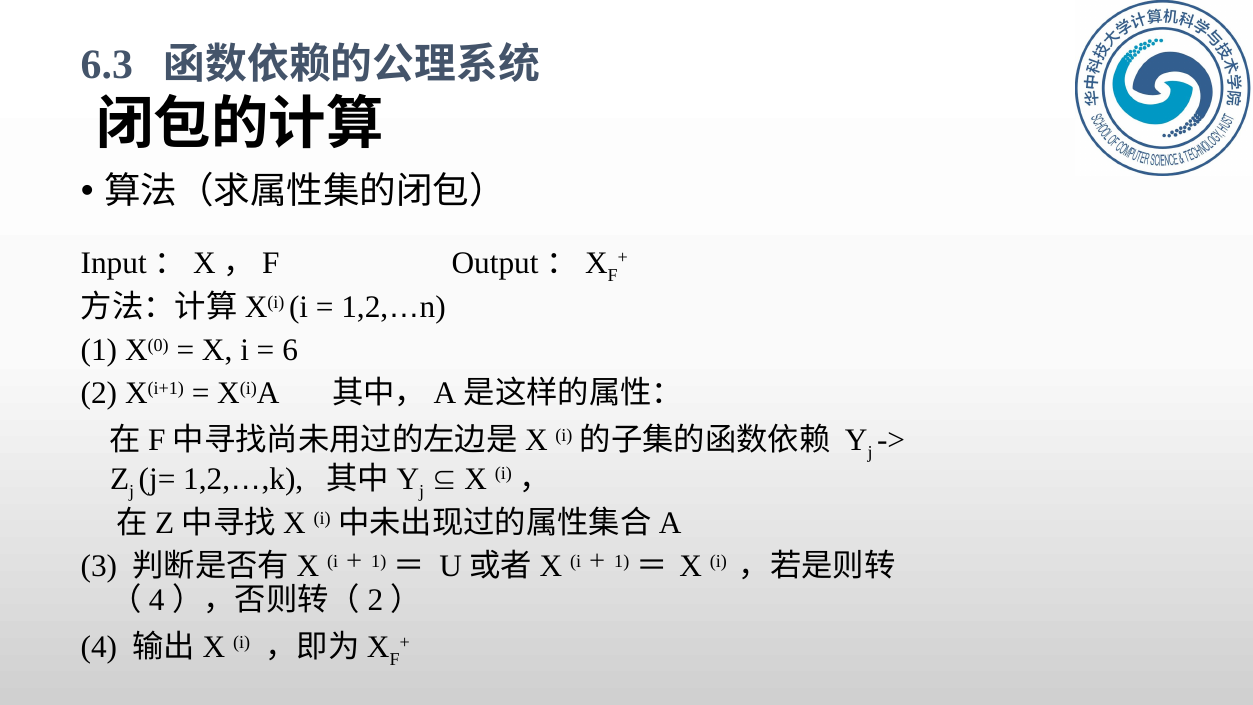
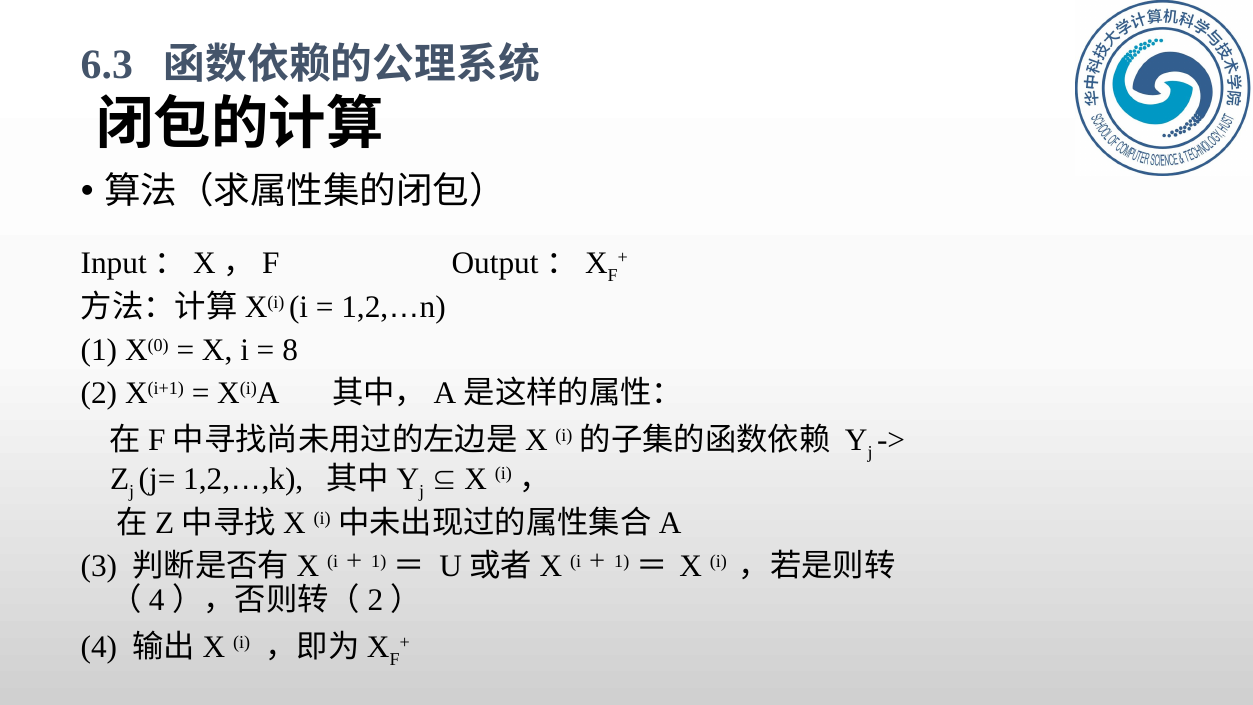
6: 6 -> 8
